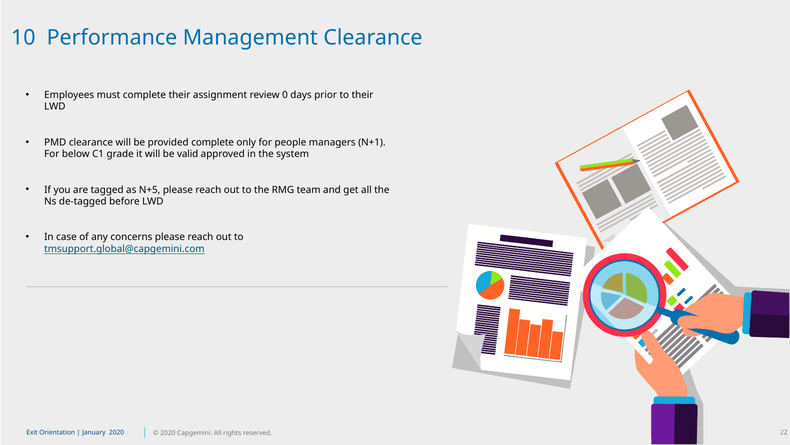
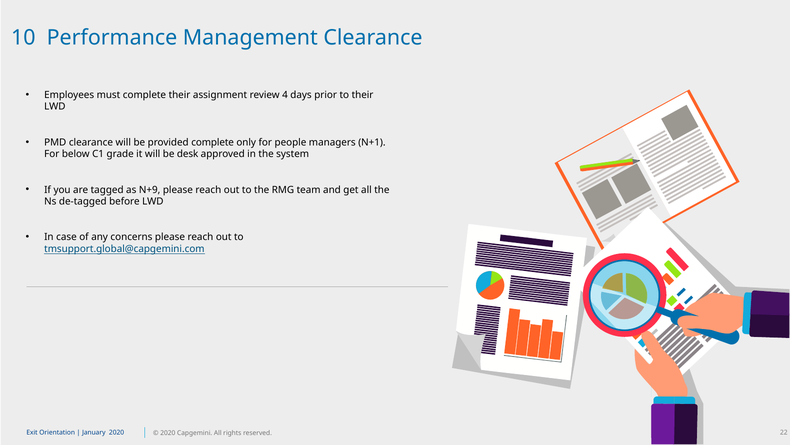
0: 0 -> 4
valid: valid -> desk
N+5: N+5 -> N+9
